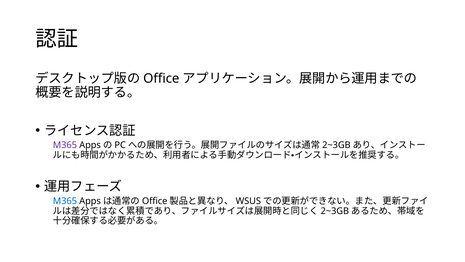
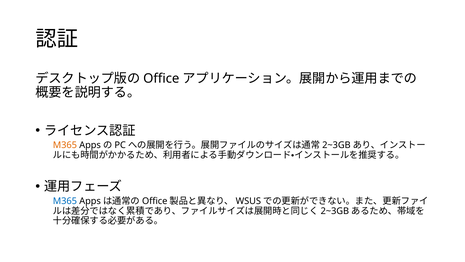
M365 at (65, 145) colour: purple -> orange
